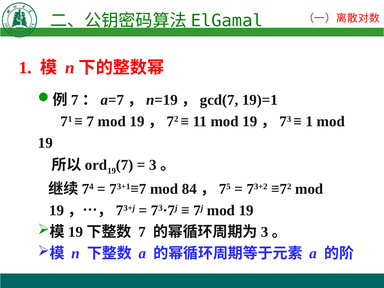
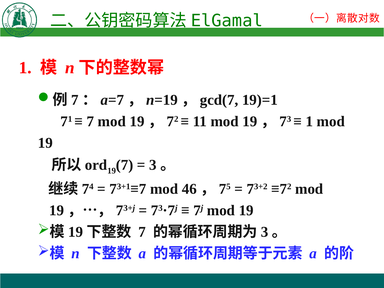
84: 84 -> 46
